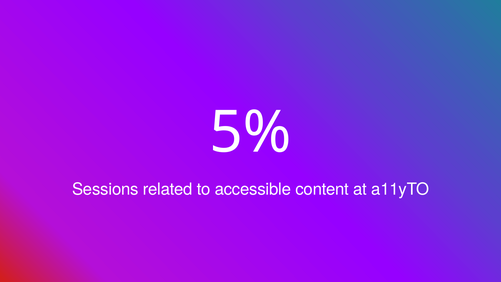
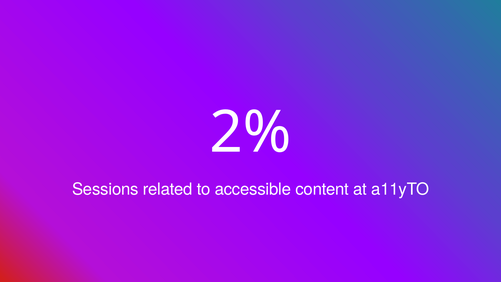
5%: 5% -> 2%
